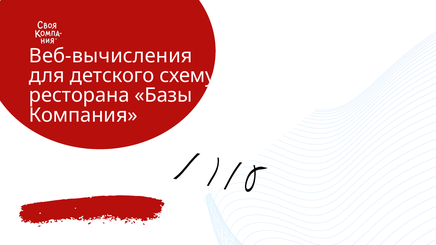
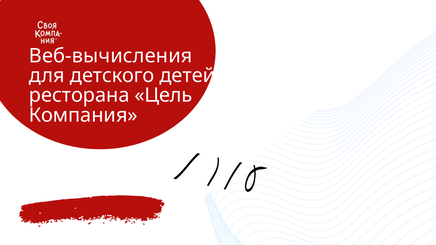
схему: схему -> детей
Базы: Базы -> Цель
